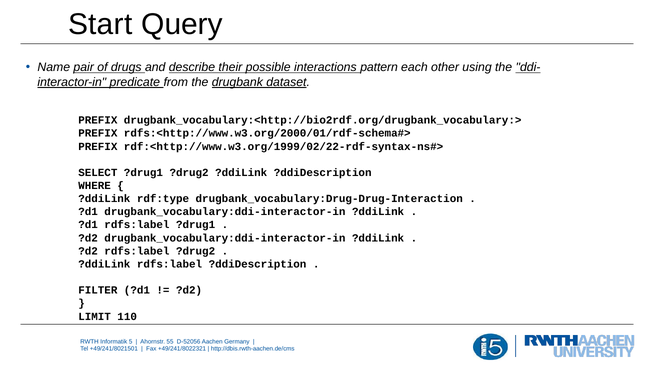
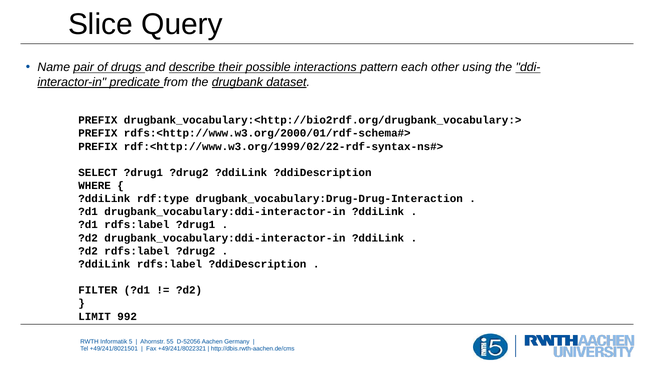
Start: Start -> Slice
110: 110 -> 992
